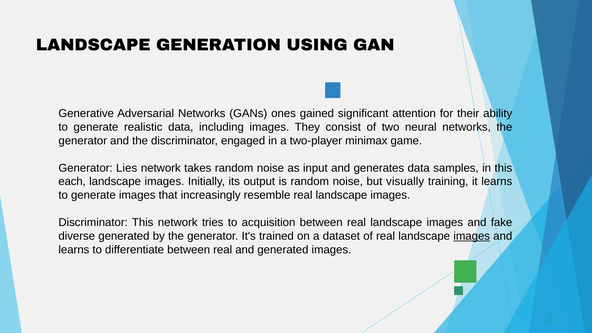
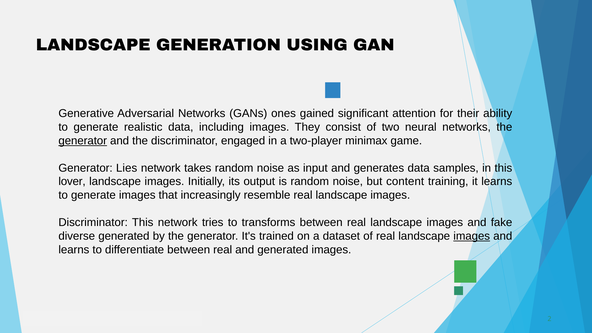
generator at (83, 141) underline: none -> present
each: each -> lover
visually: visually -> content
acquisition: acquisition -> transforms
